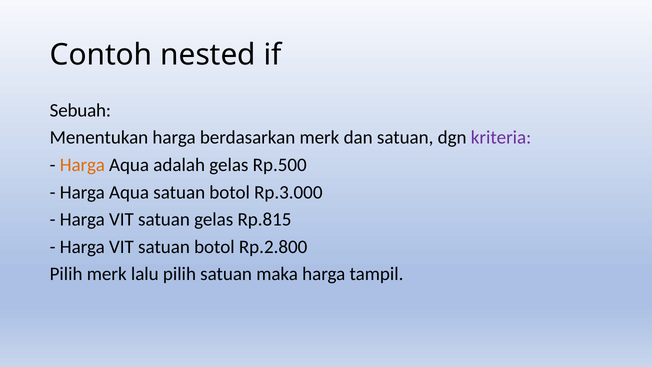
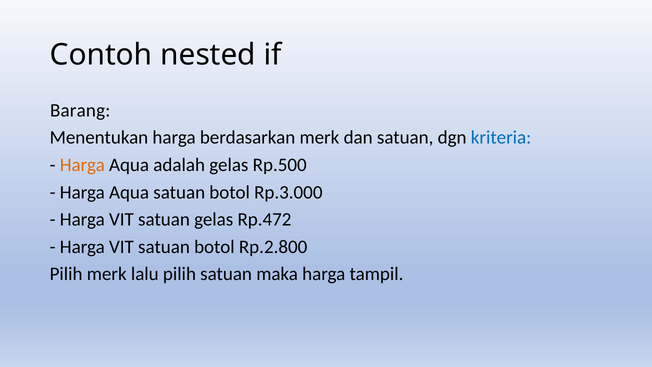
Sebuah: Sebuah -> Barang
kriteria colour: purple -> blue
Rp.815: Rp.815 -> Rp.472
